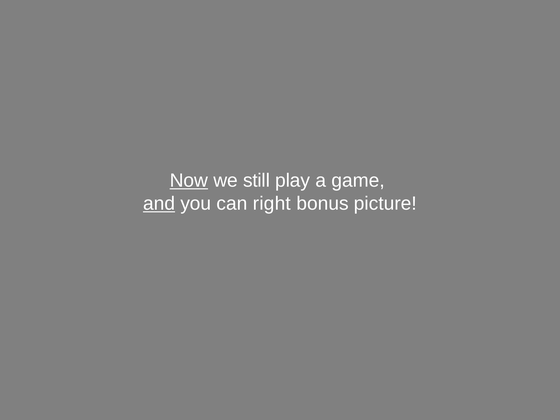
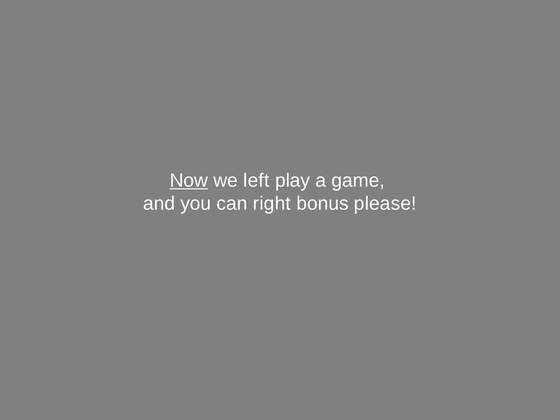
still: still -> left
and underline: present -> none
picture: picture -> please
